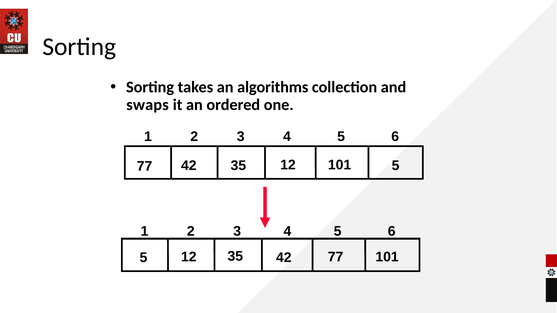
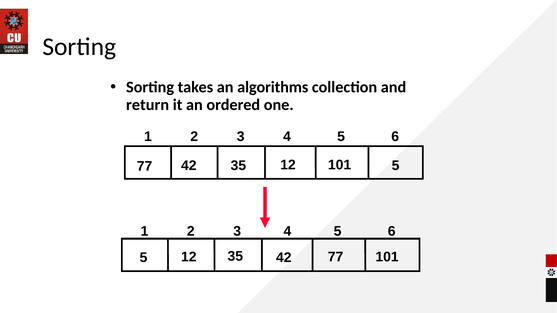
swaps: swaps -> return
